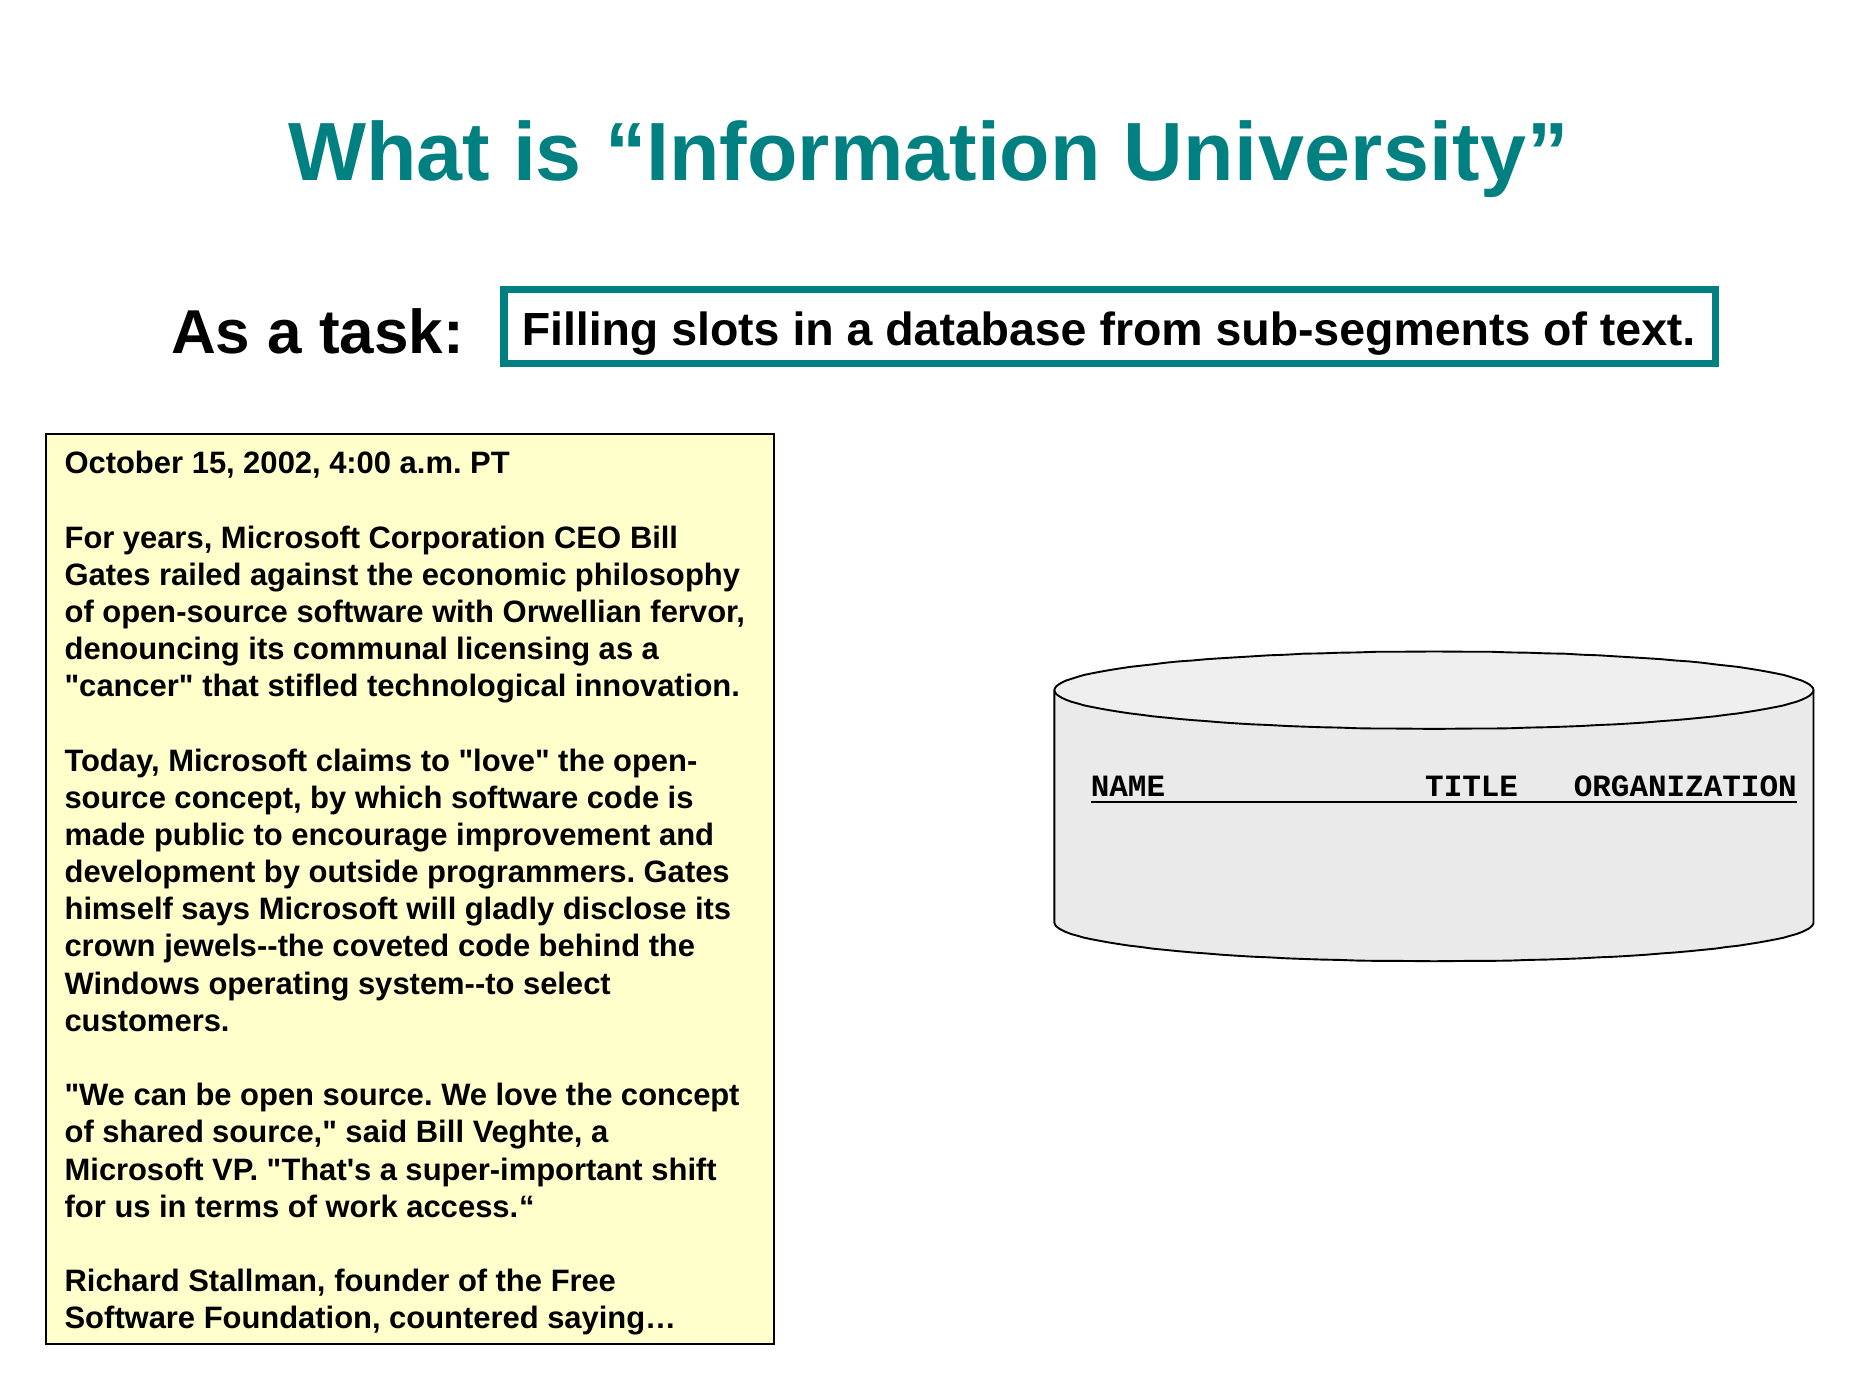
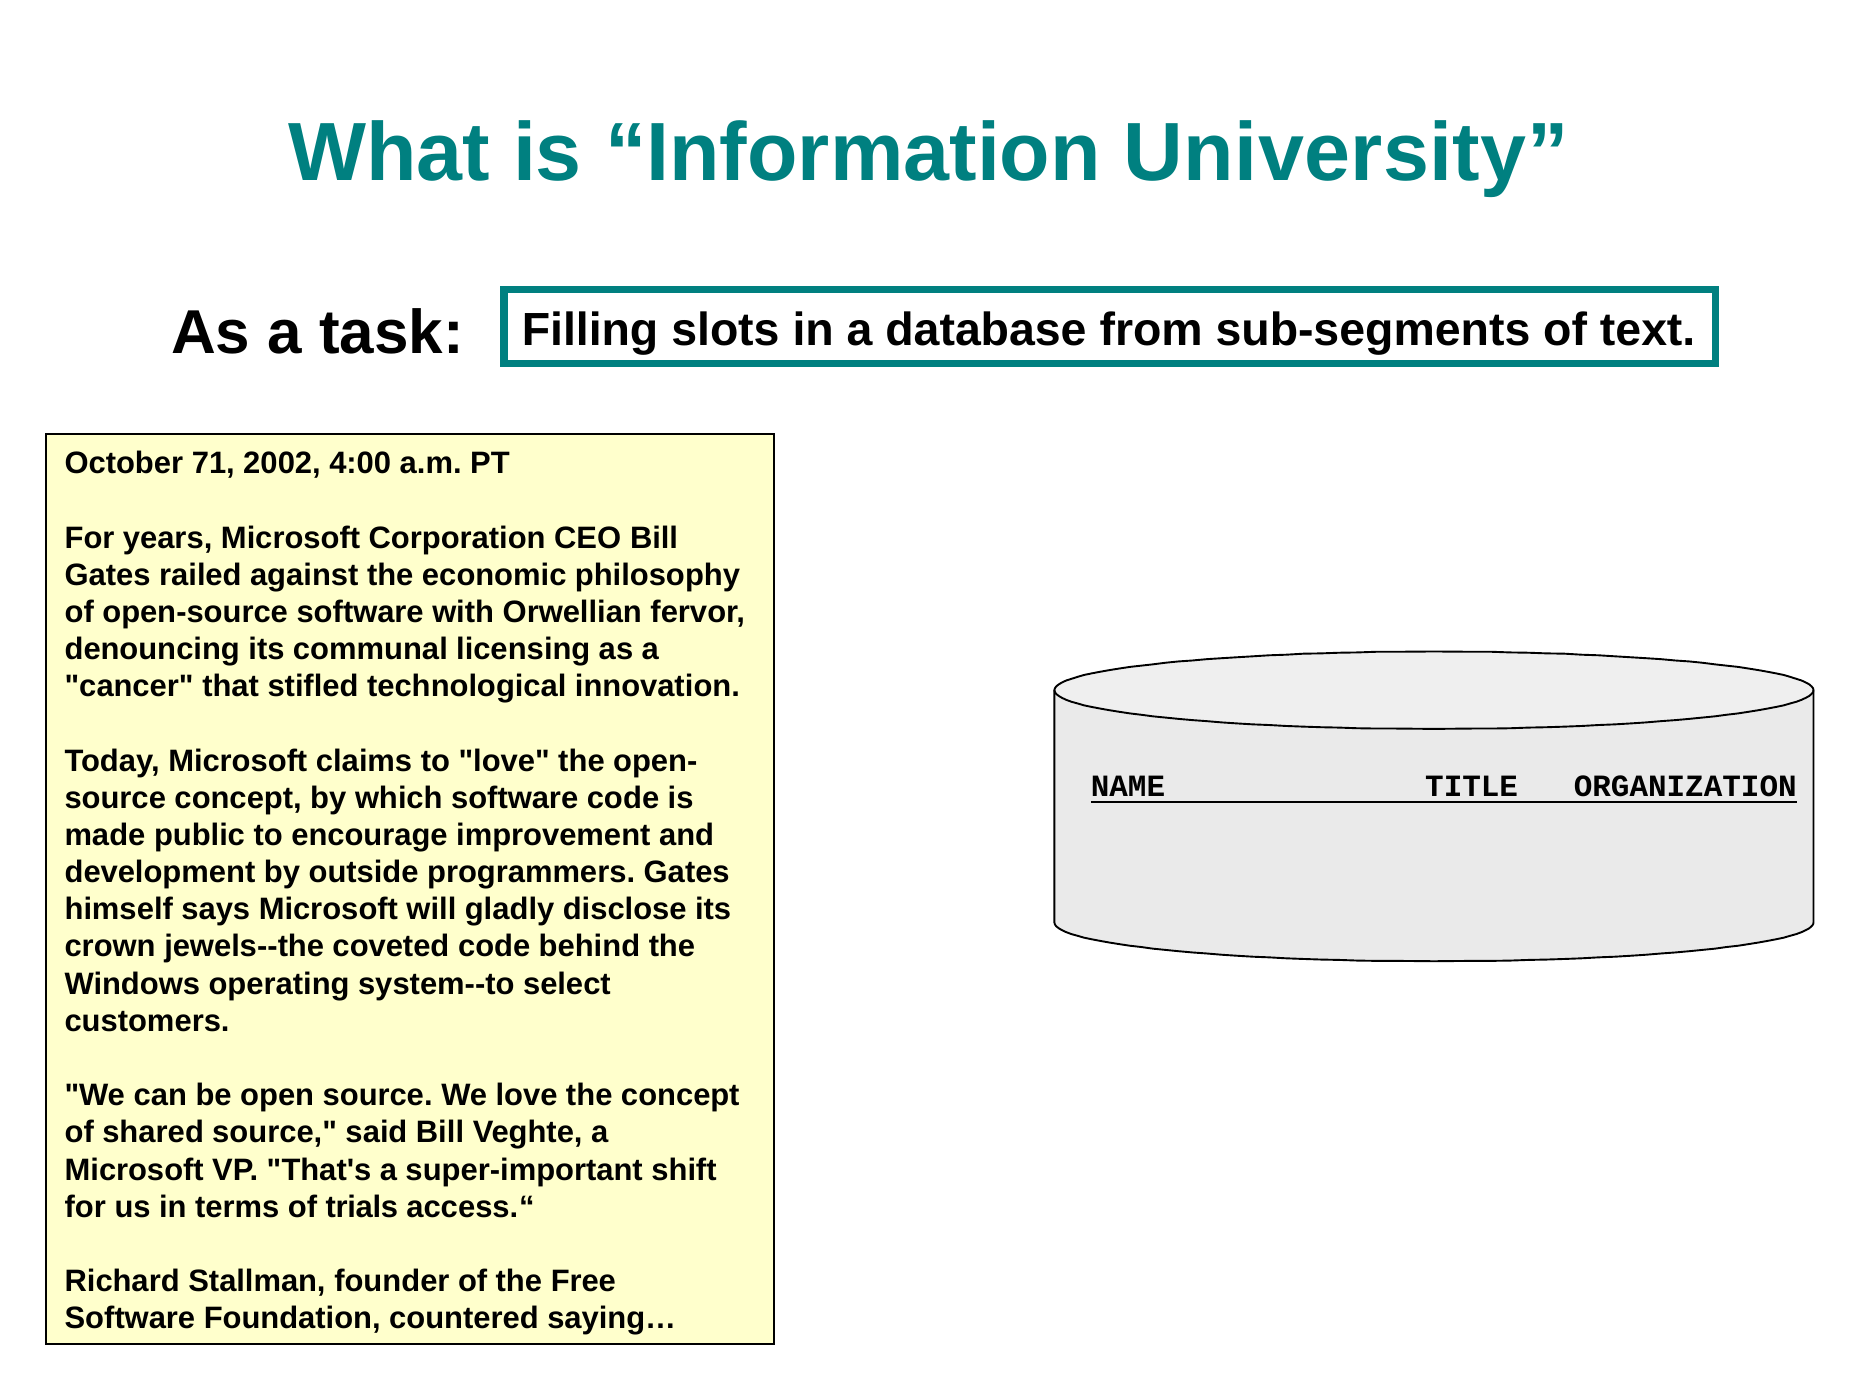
15: 15 -> 71
work: work -> trials
